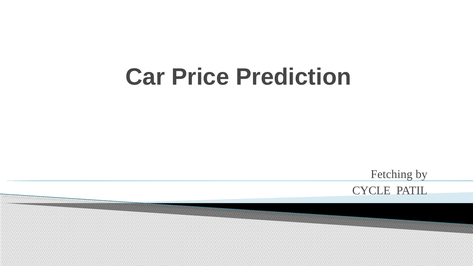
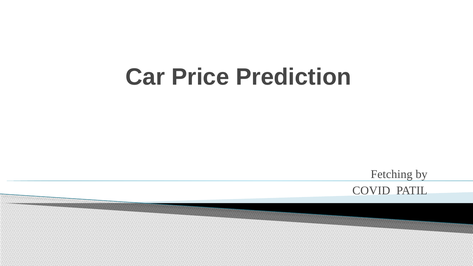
CYCLE: CYCLE -> COVID
